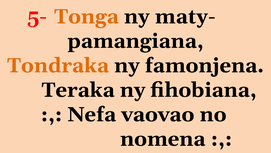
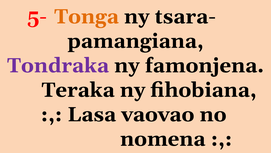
maty-: maty- -> tsara-
Tondraka colour: orange -> purple
Nefa: Nefa -> Lasa
